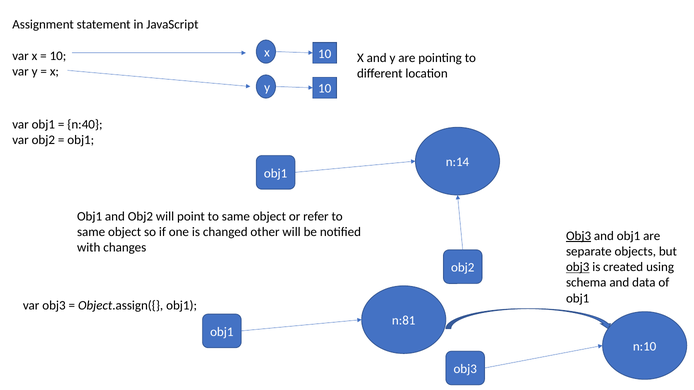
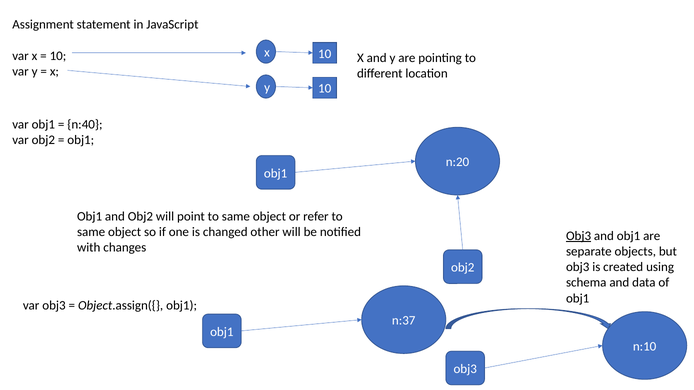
n:14: n:14 -> n:20
obj3 at (578, 267) underline: present -> none
n:81: n:81 -> n:37
